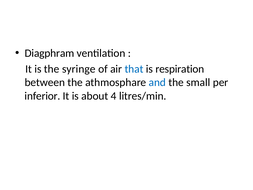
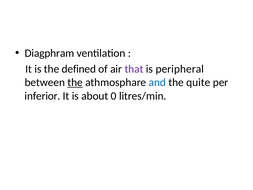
syringe: syringe -> defined
that colour: blue -> purple
respiration: respiration -> peripheral
the at (75, 82) underline: none -> present
small: small -> quite
4: 4 -> 0
